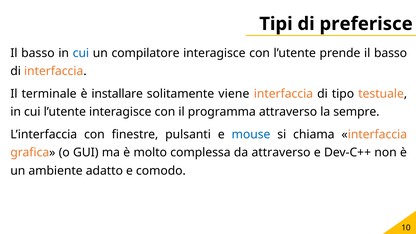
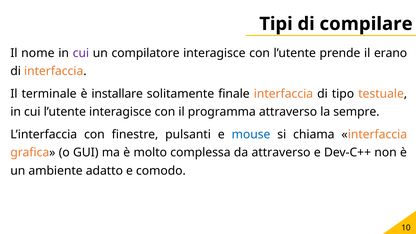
preferisce: preferisce -> compilare
basso at (38, 53): basso -> nome
cui at (81, 53) colour: blue -> purple
prende il basso: basso -> erano
viene: viene -> finale
